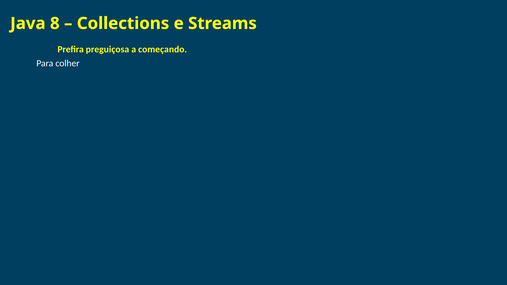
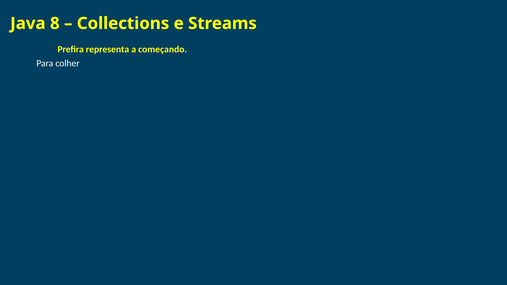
preguiçosa: preguiçosa -> representa
